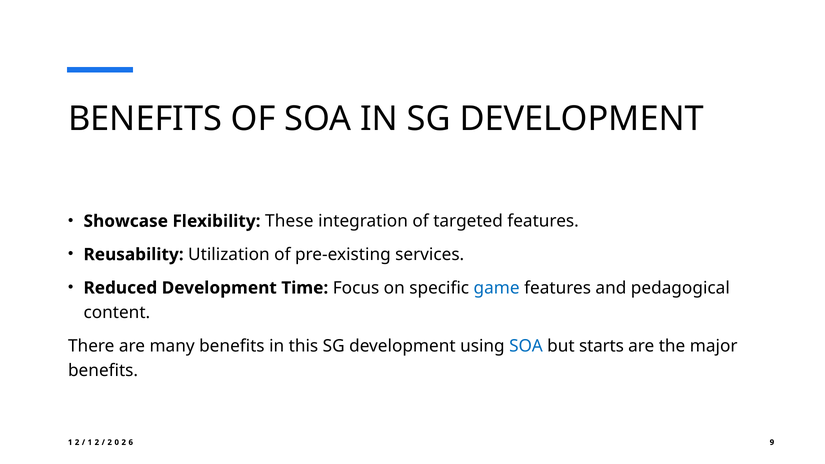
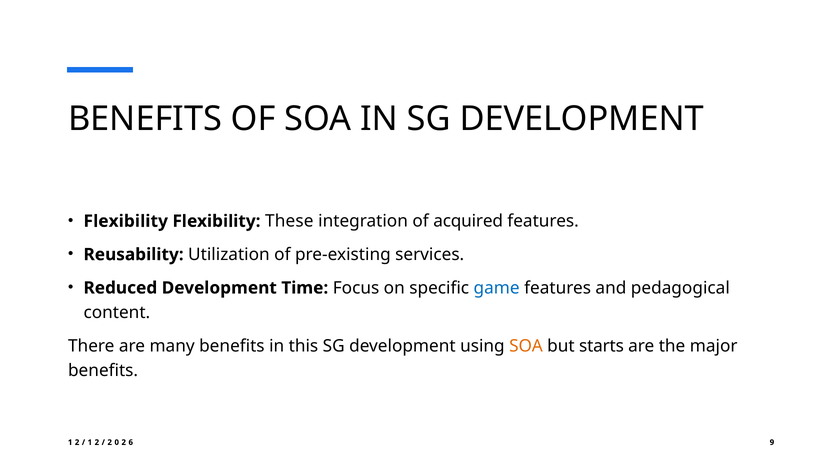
Showcase at (126, 221): Showcase -> Flexibility
targeted: targeted -> acquired
SOA at (526, 346) colour: blue -> orange
